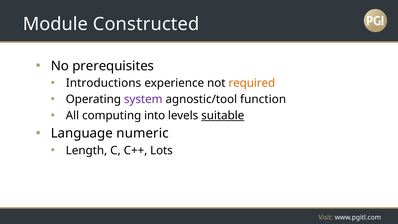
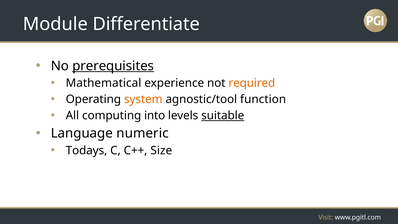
Constructed: Constructed -> Differentiate
prerequisites underline: none -> present
Introductions: Introductions -> Mathematical
system colour: purple -> orange
Length: Length -> Todays
Lots: Lots -> Size
